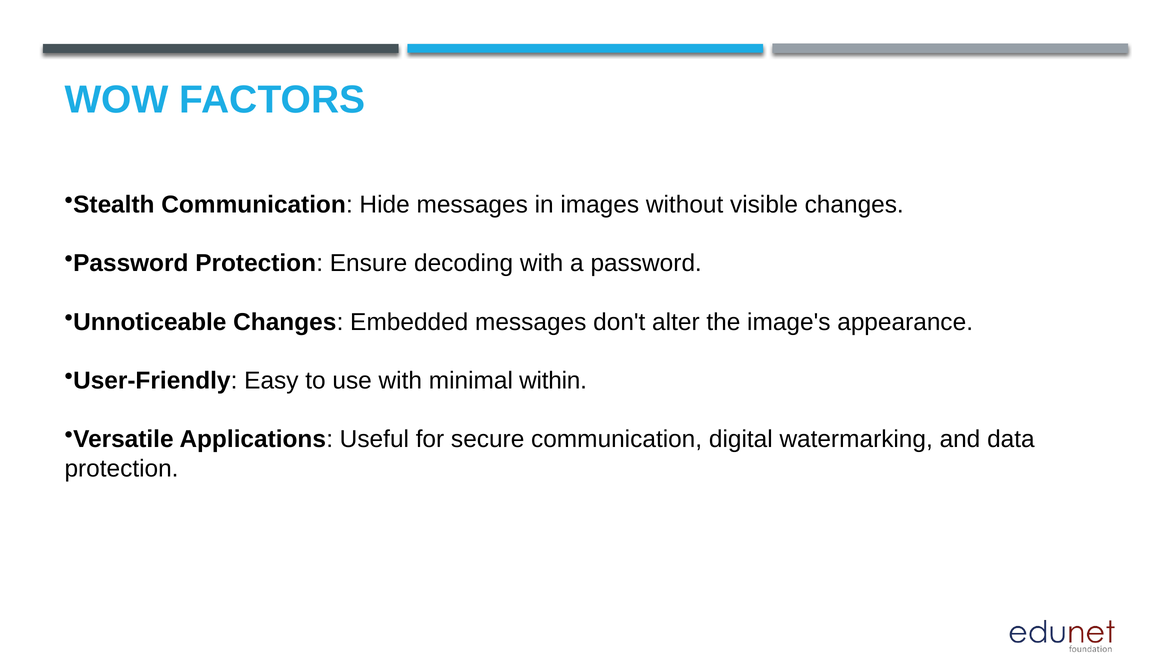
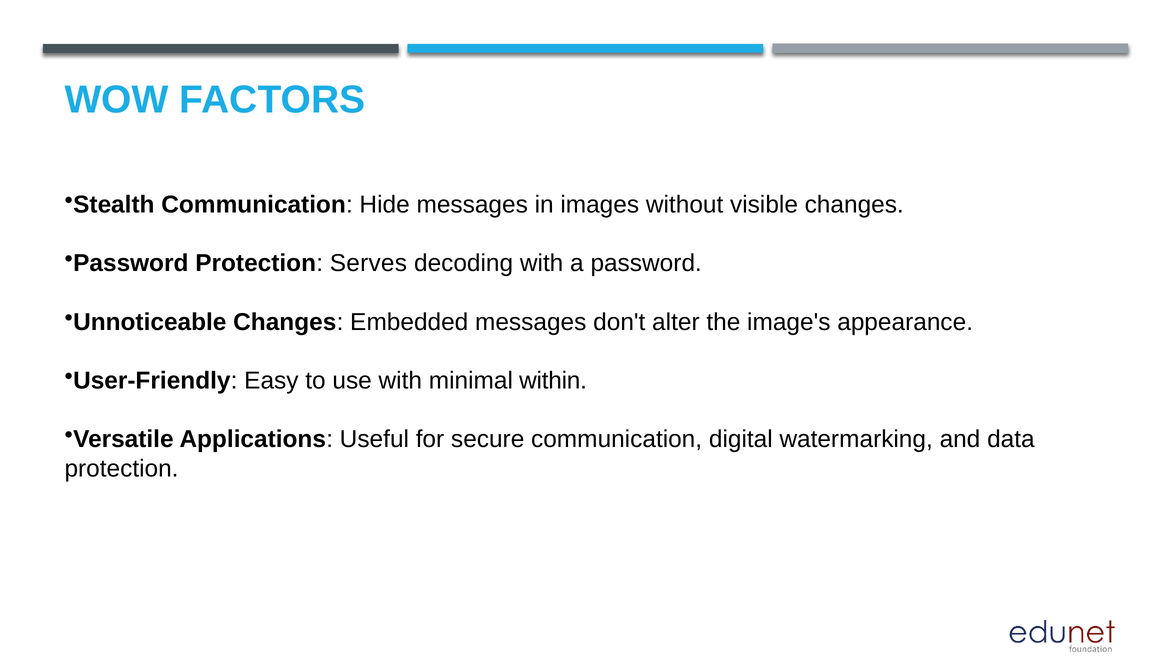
Ensure: Ensure -> Serves
